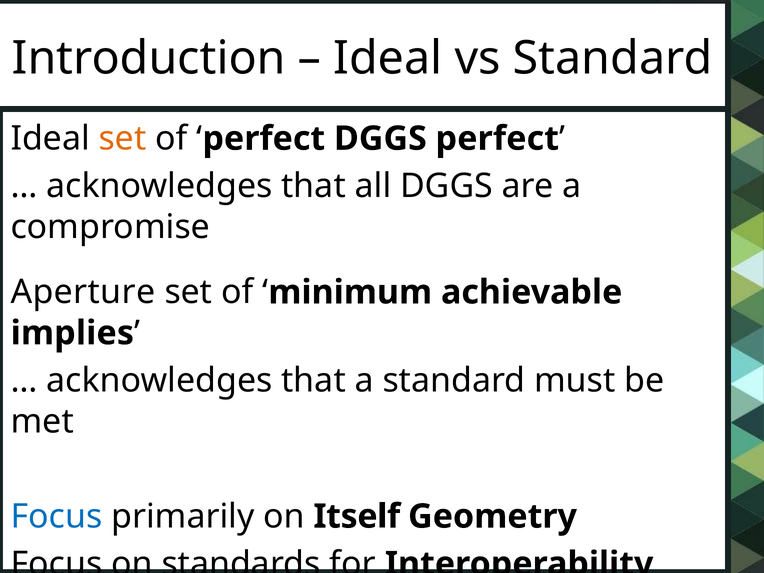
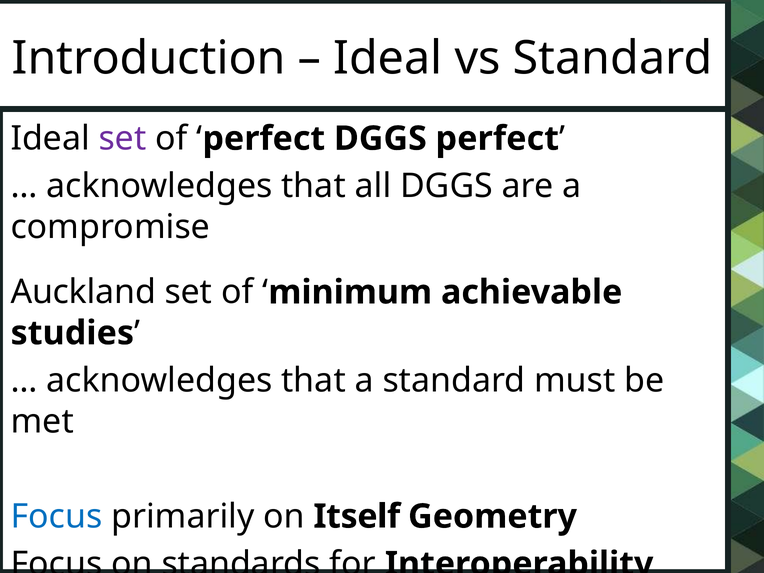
set at (123, 139) colour: orange -> purple
Aperture: Aperture -> Auckland
implies at (72, 333): implies -> studies
